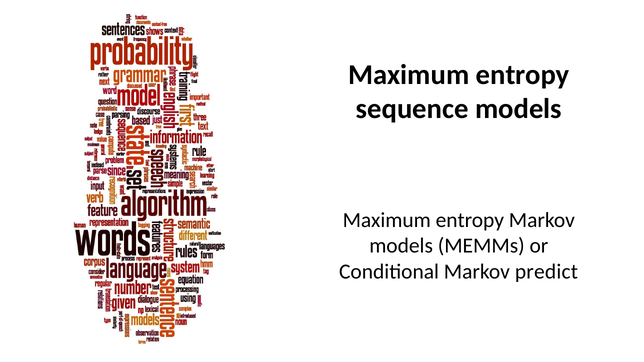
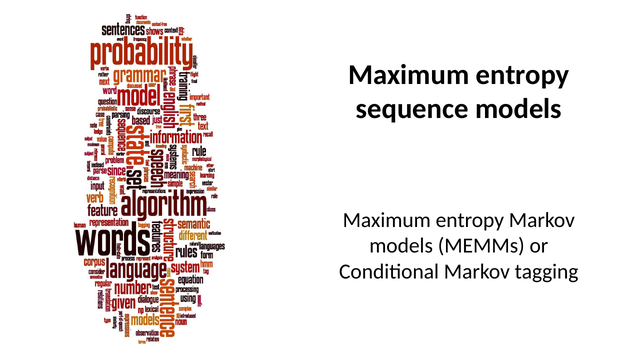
predict: predict -> tagging
